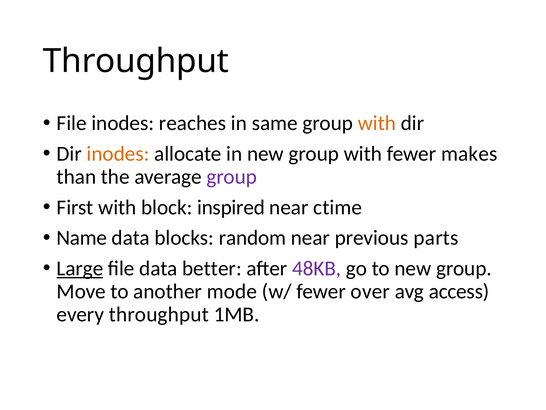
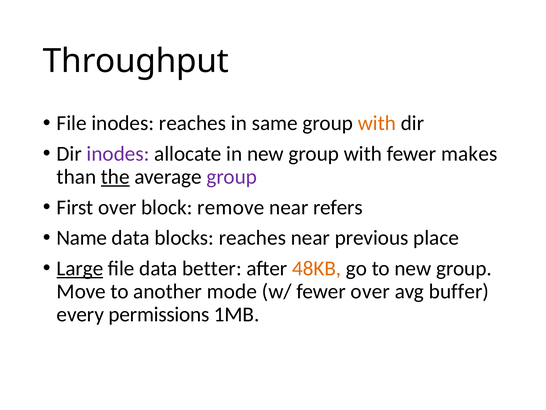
inodes at (118, 154) colour: orange -> purple
the underline: none -> present
First with: with -> over
inspired: inspired -> remove
ctime: ctime -> refers
blocks random: random -> reaches
parts: parts -> place
48KB colour: purple -> orange
access: access -> buffer
every throughput: throughput -> permissions
